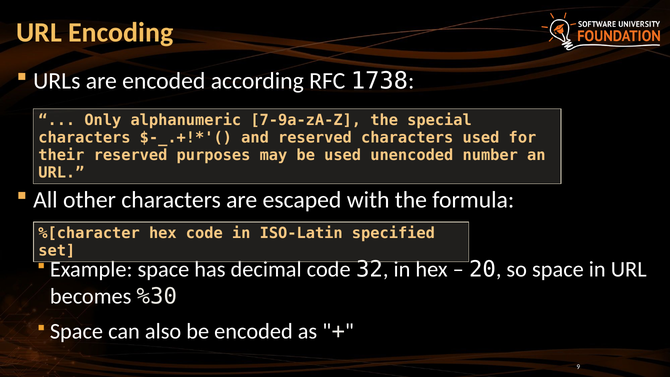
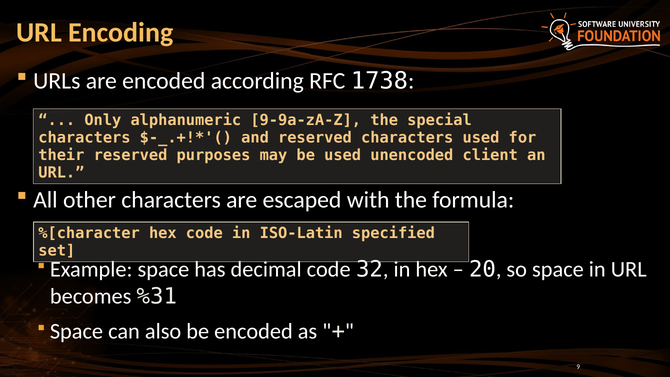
7-9a-zA-Z: 7-9a-zA-Z -> 9-9a-zA-Z
number: number -> client
%30: %30 -> %31
